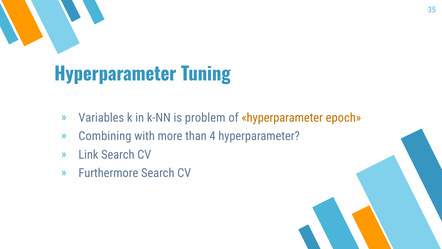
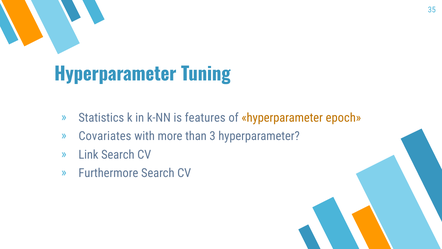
Variables: Variables -> Statistics
problem: problem -> features
Combining: Combining -> Covariates
4: 4 -> 3
